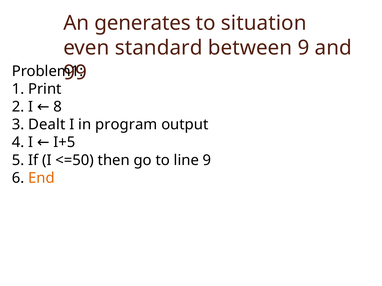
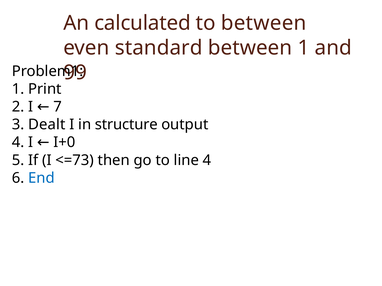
generates: generates -> calculated
to situation: situation -> between
between 9: 9 -> 1
8: 8 -> 7
program: program -> structure
I+5: I+5 -> I+0
<=50: <=50 -> <=73
line 9: 9 -> 4
End colour: orange -> blue
